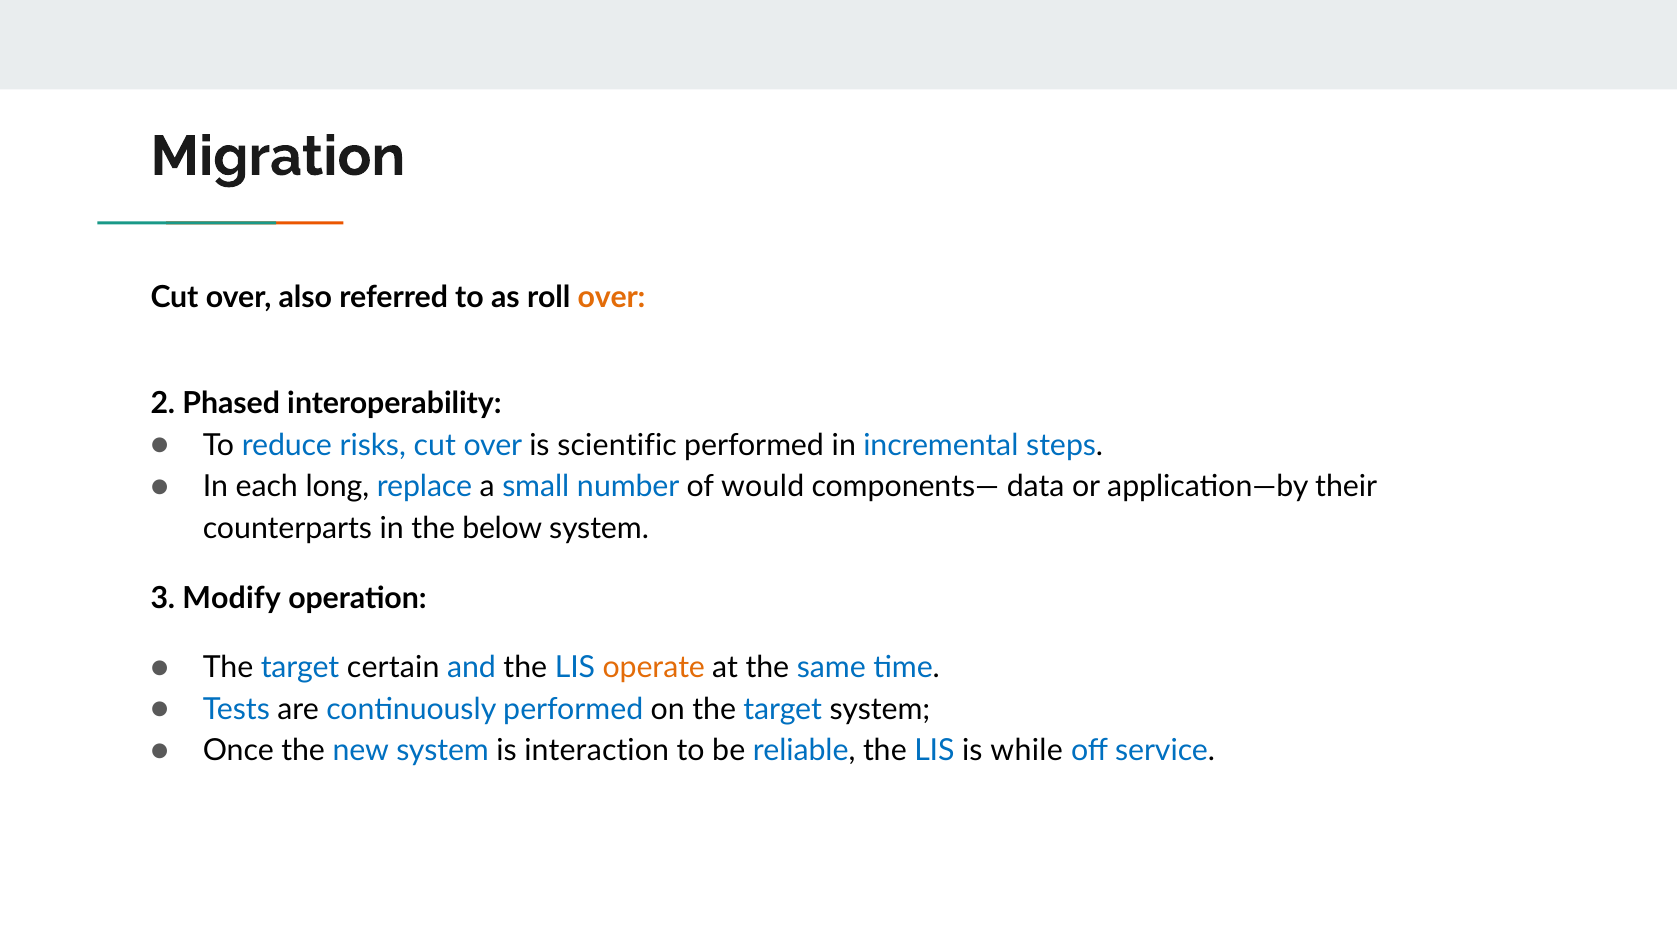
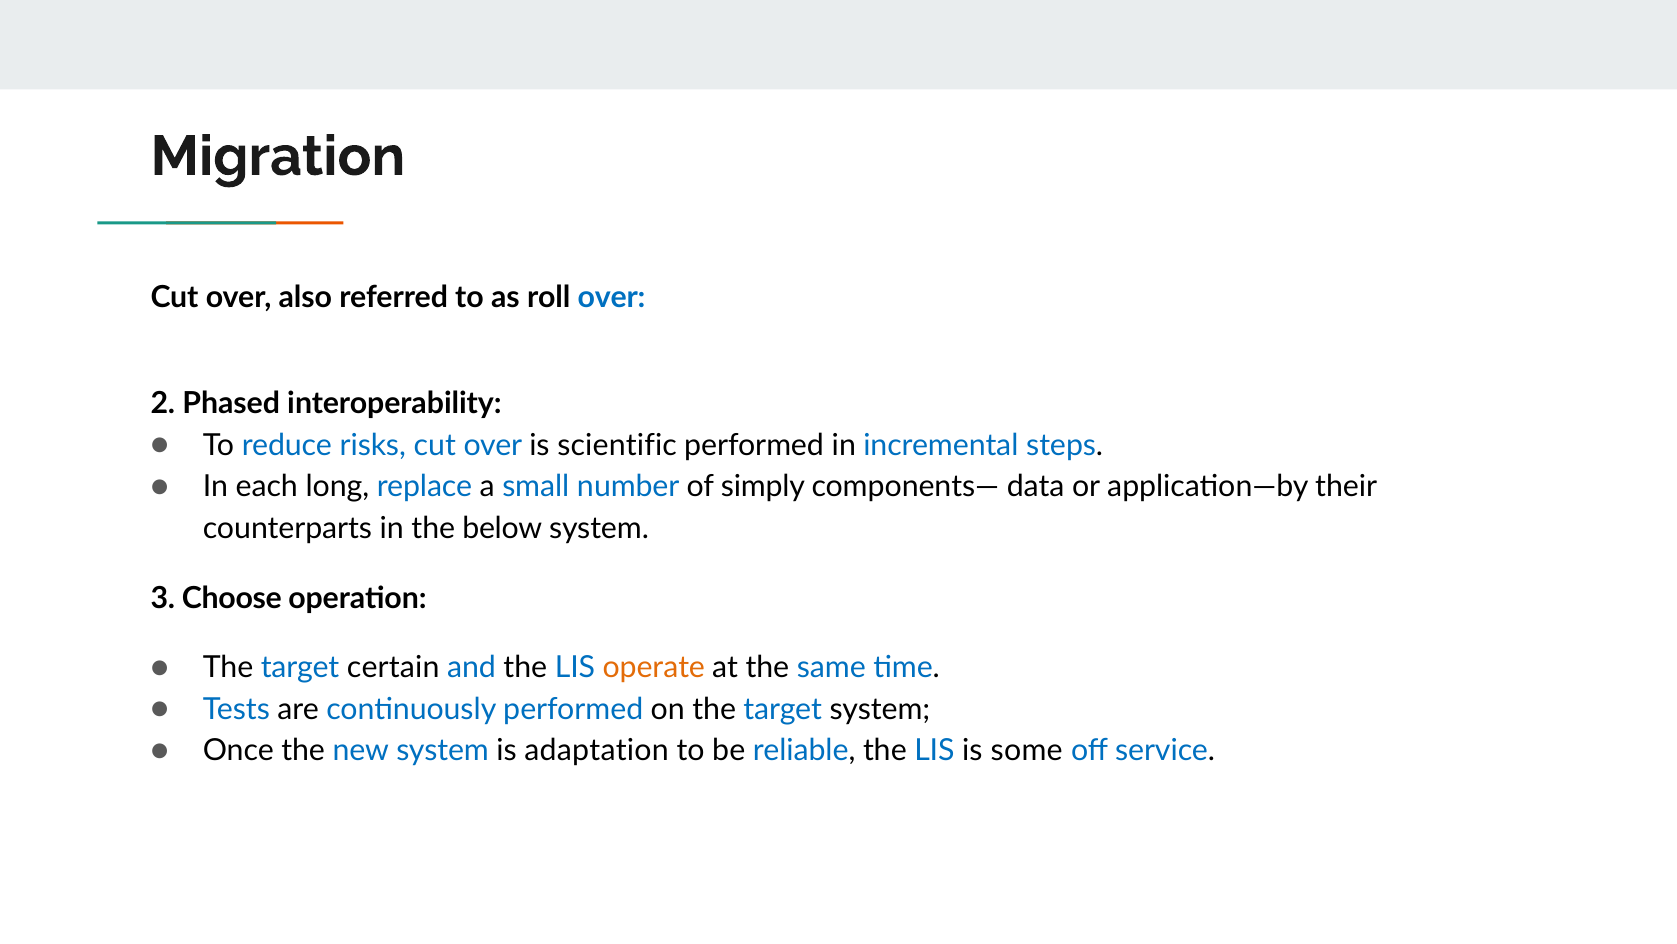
over at (612, 298) colour: orange -> blue
would: would -> simply
Modify: Modify -> Choose
interaction: interaction -> adaptation
while: while -> some
